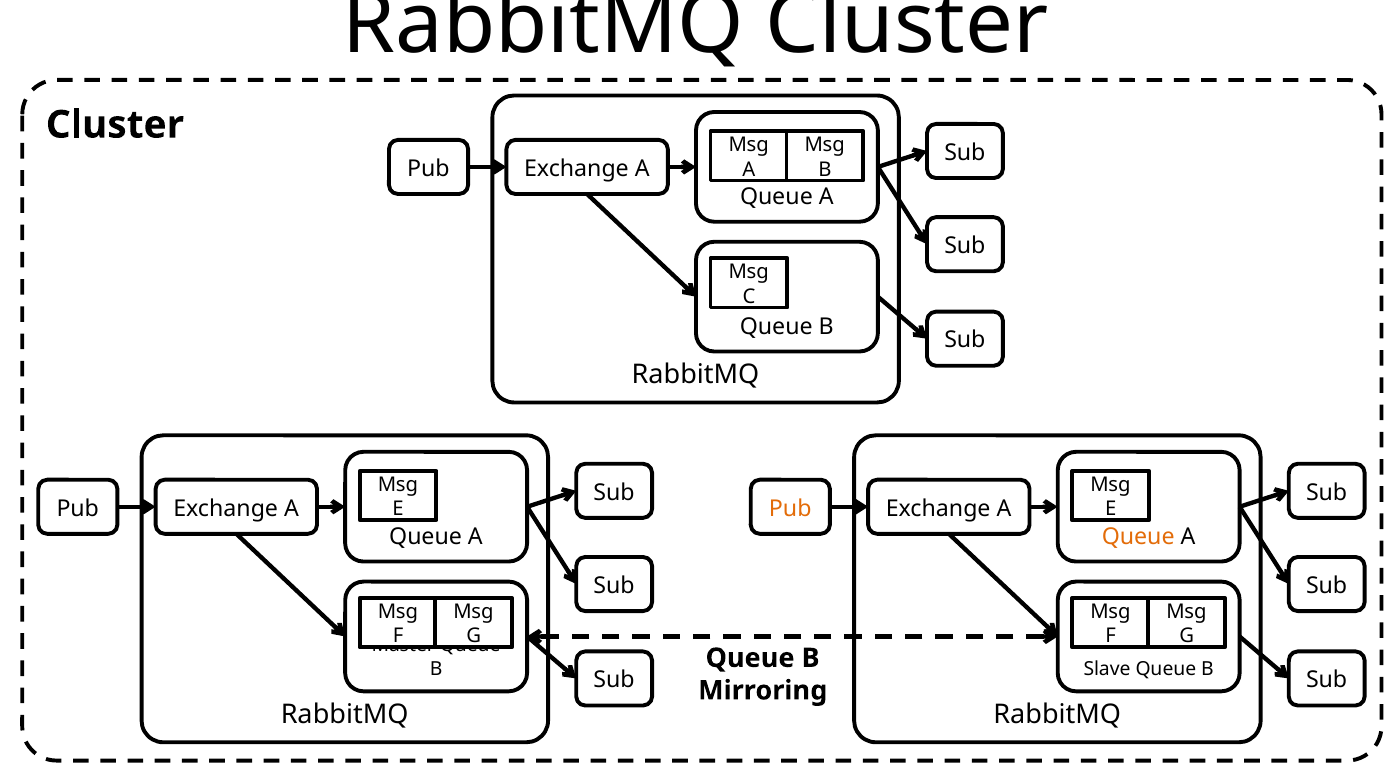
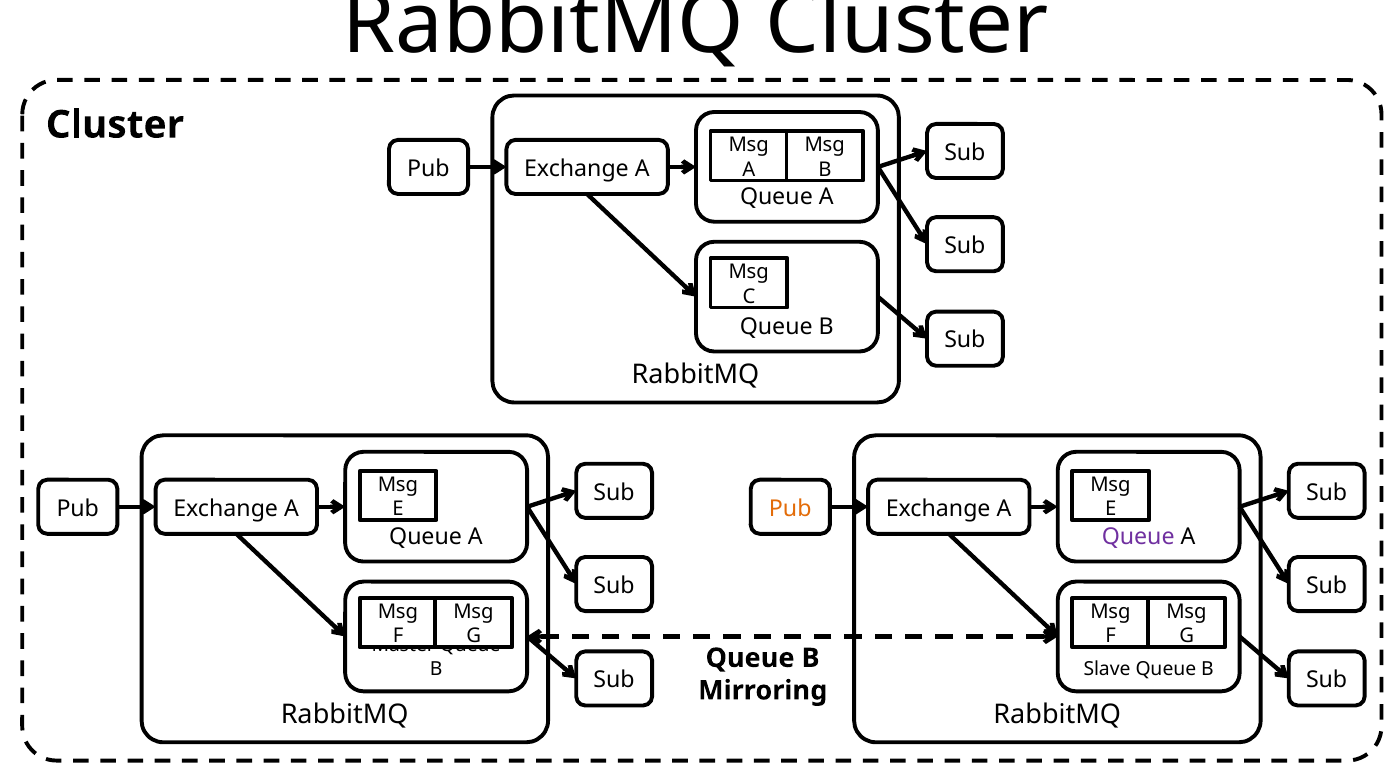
Queue at (1138, 537) colour: orange -> purple
